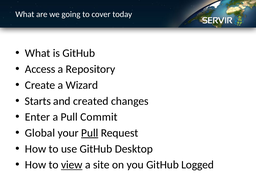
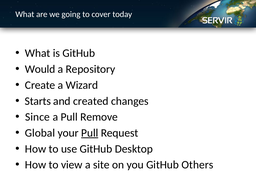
Access: Access -> Would
Enter: Enter -> Since
Commit: Commit -> Remove
view underline: present -> none
Logged: Logged -> Others
